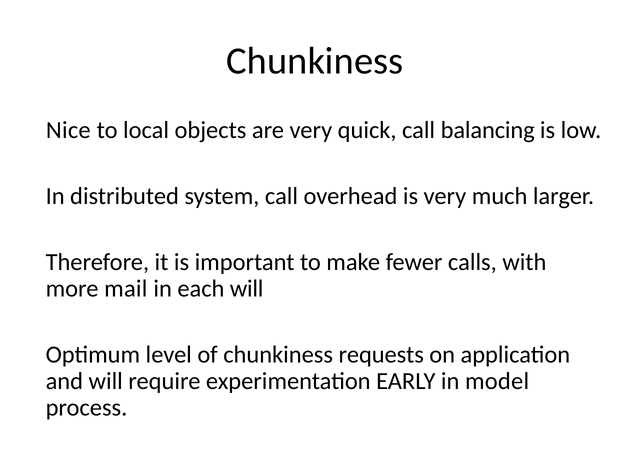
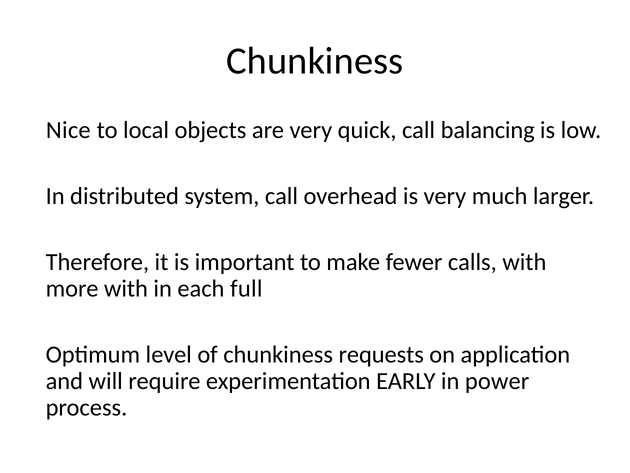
more mail: mail -> with
each will: will -> full
model: model -> power
